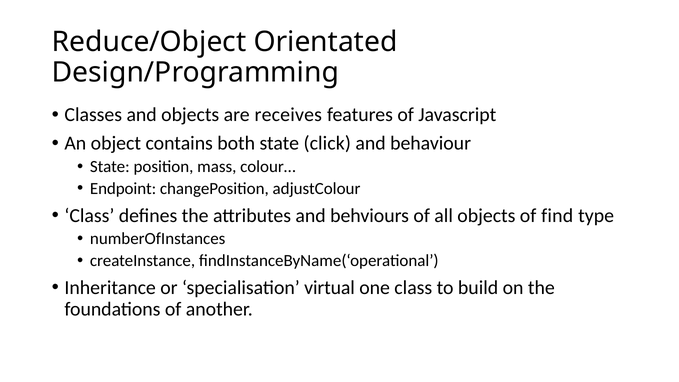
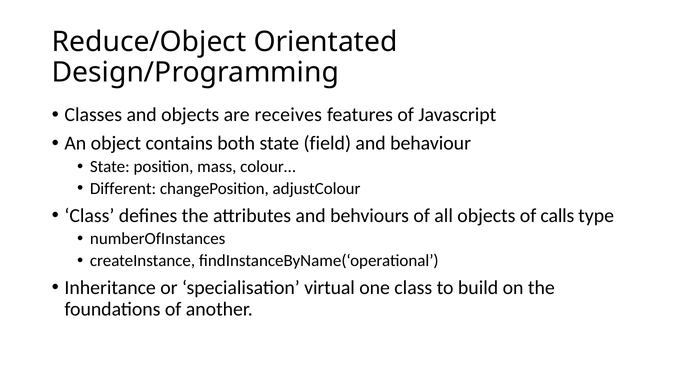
click: click -> field
Endpoint: Endpoint -> Different
find: find -> calls
